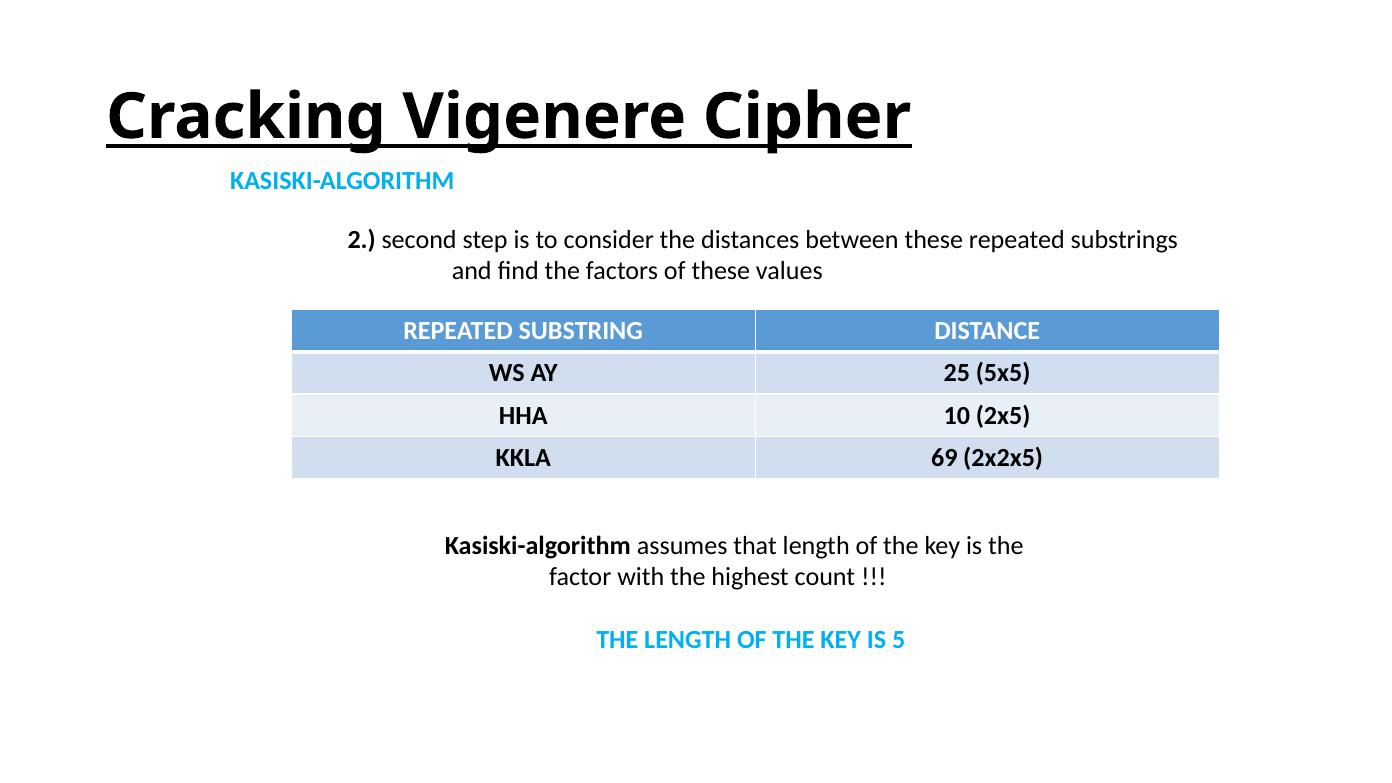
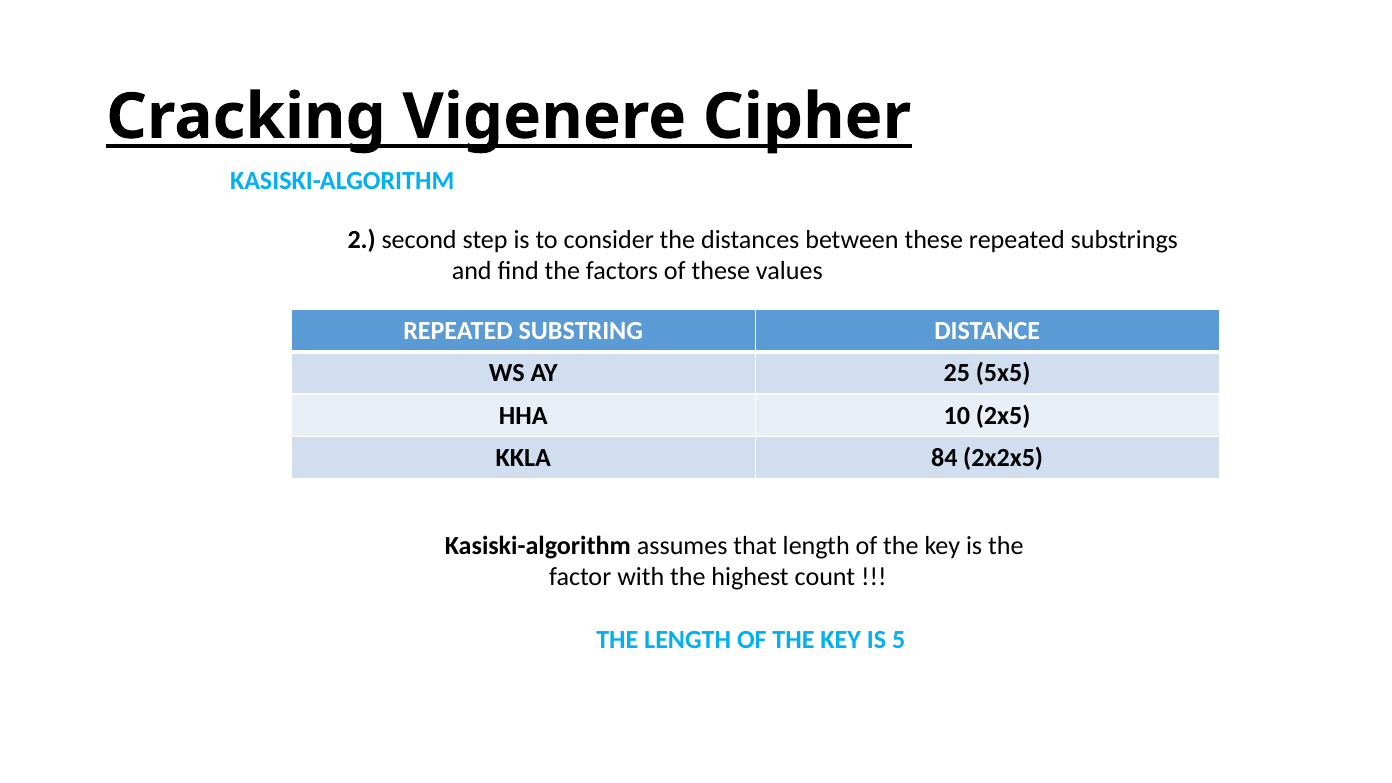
69: 69 -> 84
